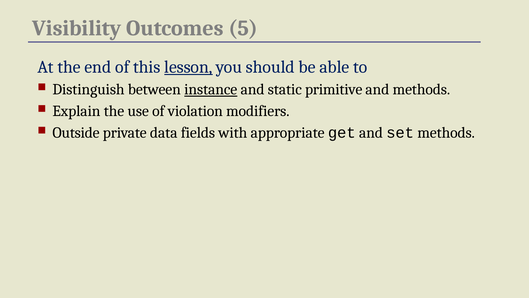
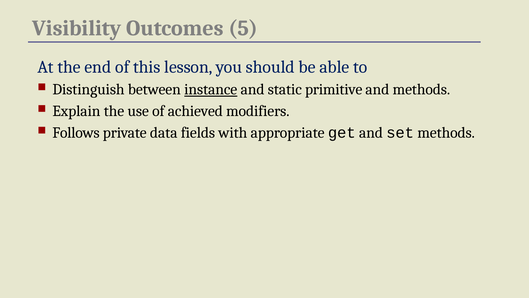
lesson underline: present -> none
violation: violation -> achieved
Outside: Outside -> Follows
